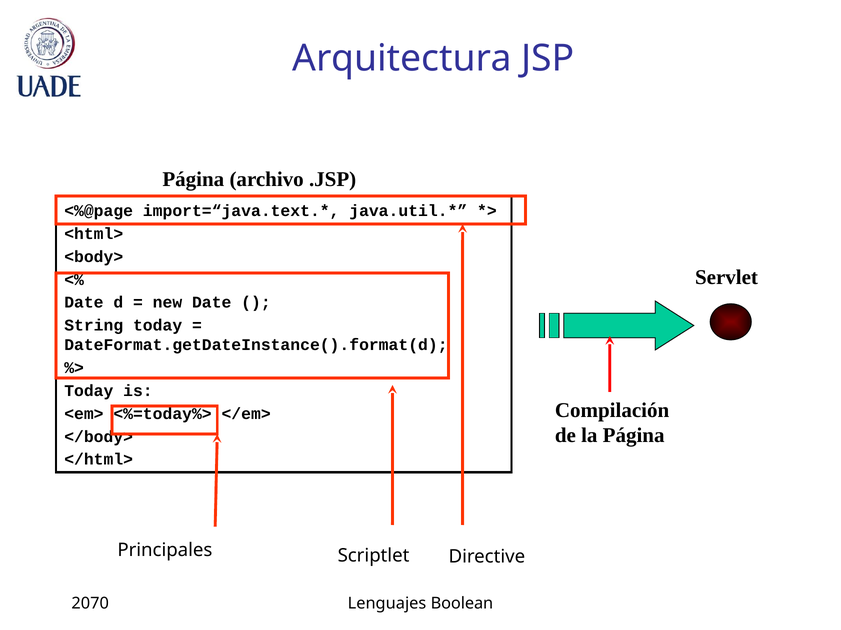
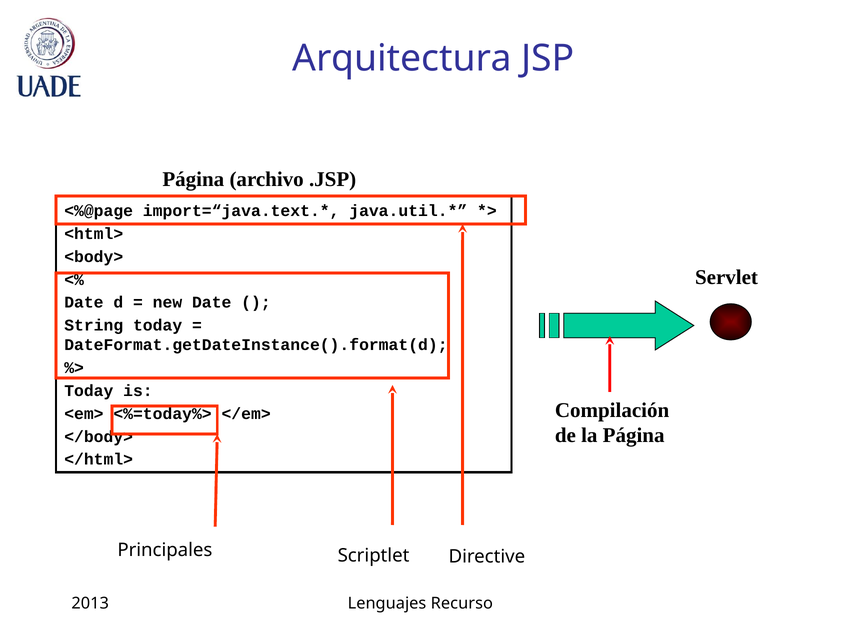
2070: 2070 -> 2013
Boolean: Boolean -> Recurso
